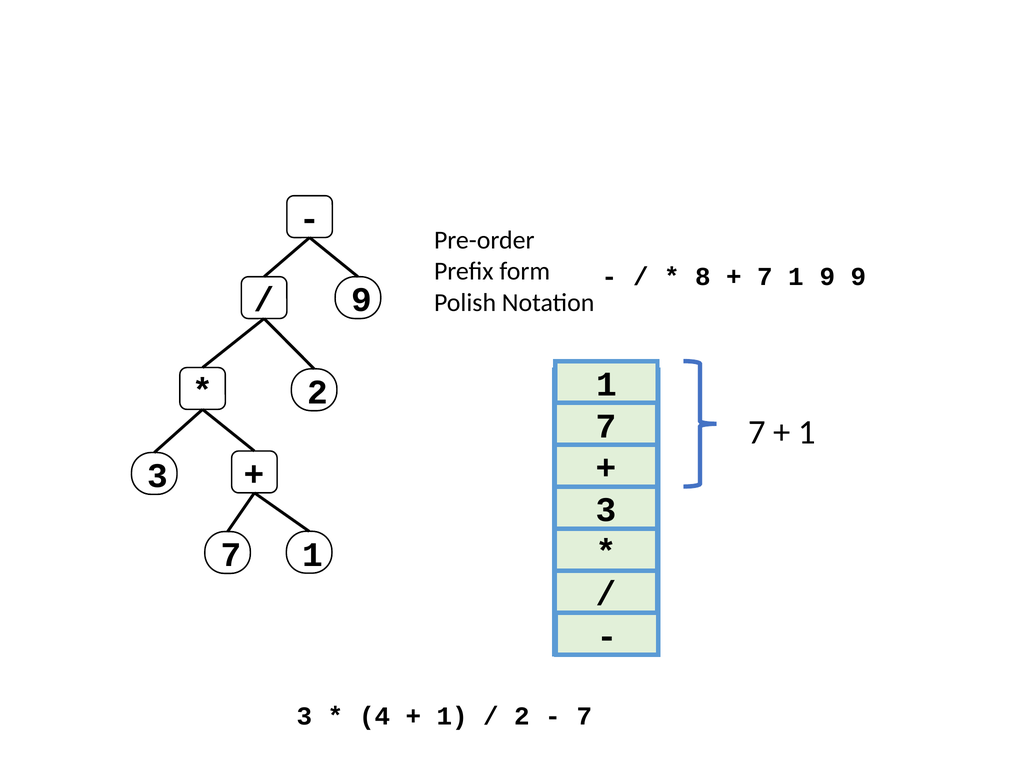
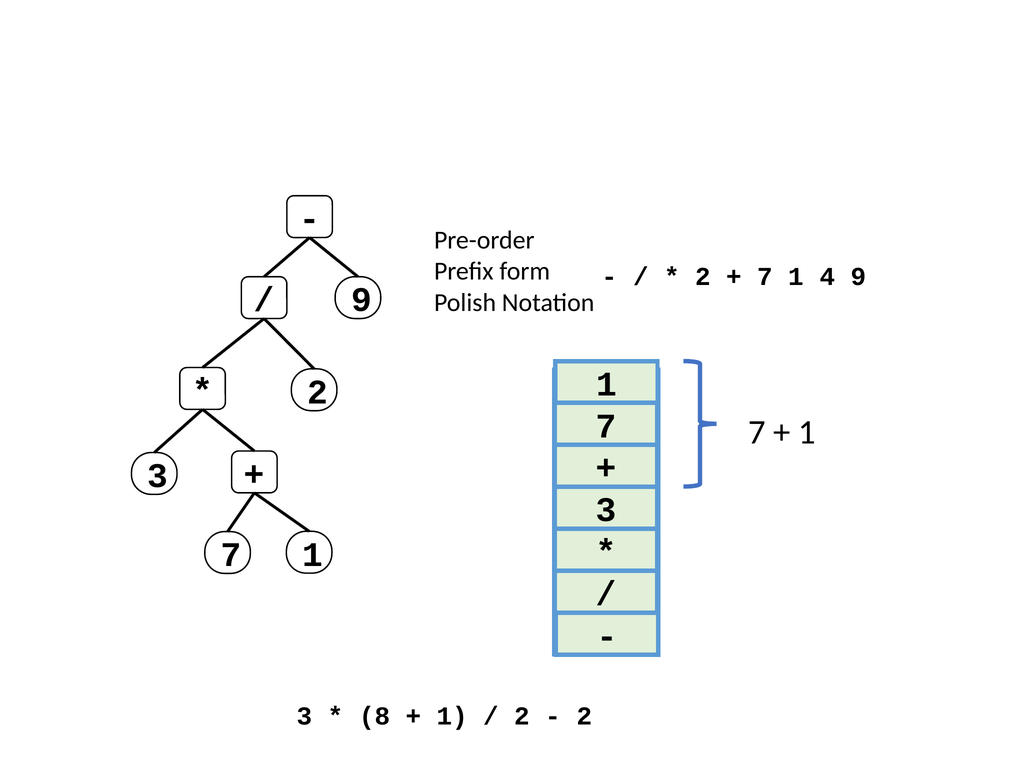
8 at (703, 277): 8 -> 2
1 9: 9 -> 4
4: 4 -> 8
7 at (584, 716): 7 -> 2
